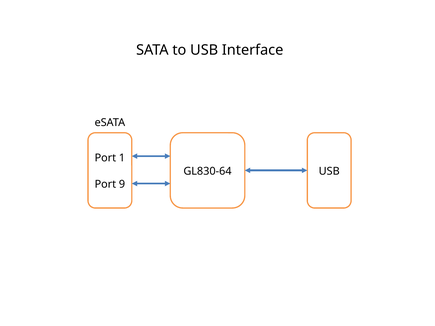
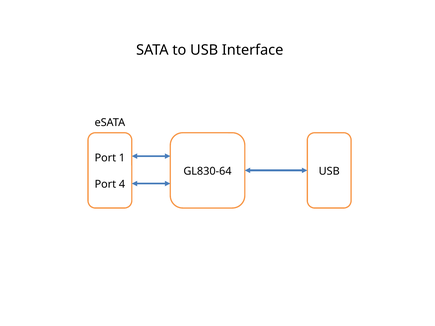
9: 9 -> 4
